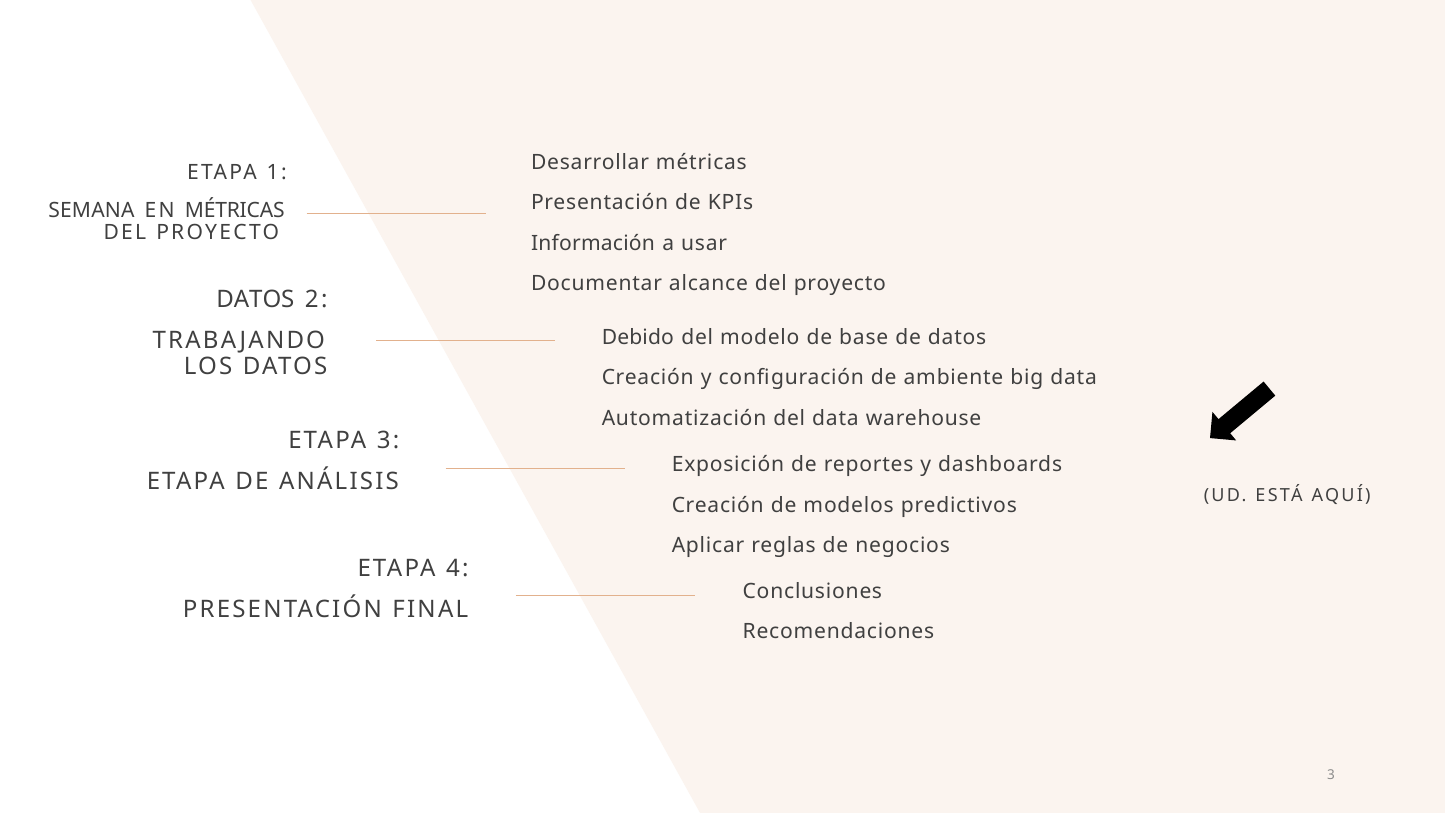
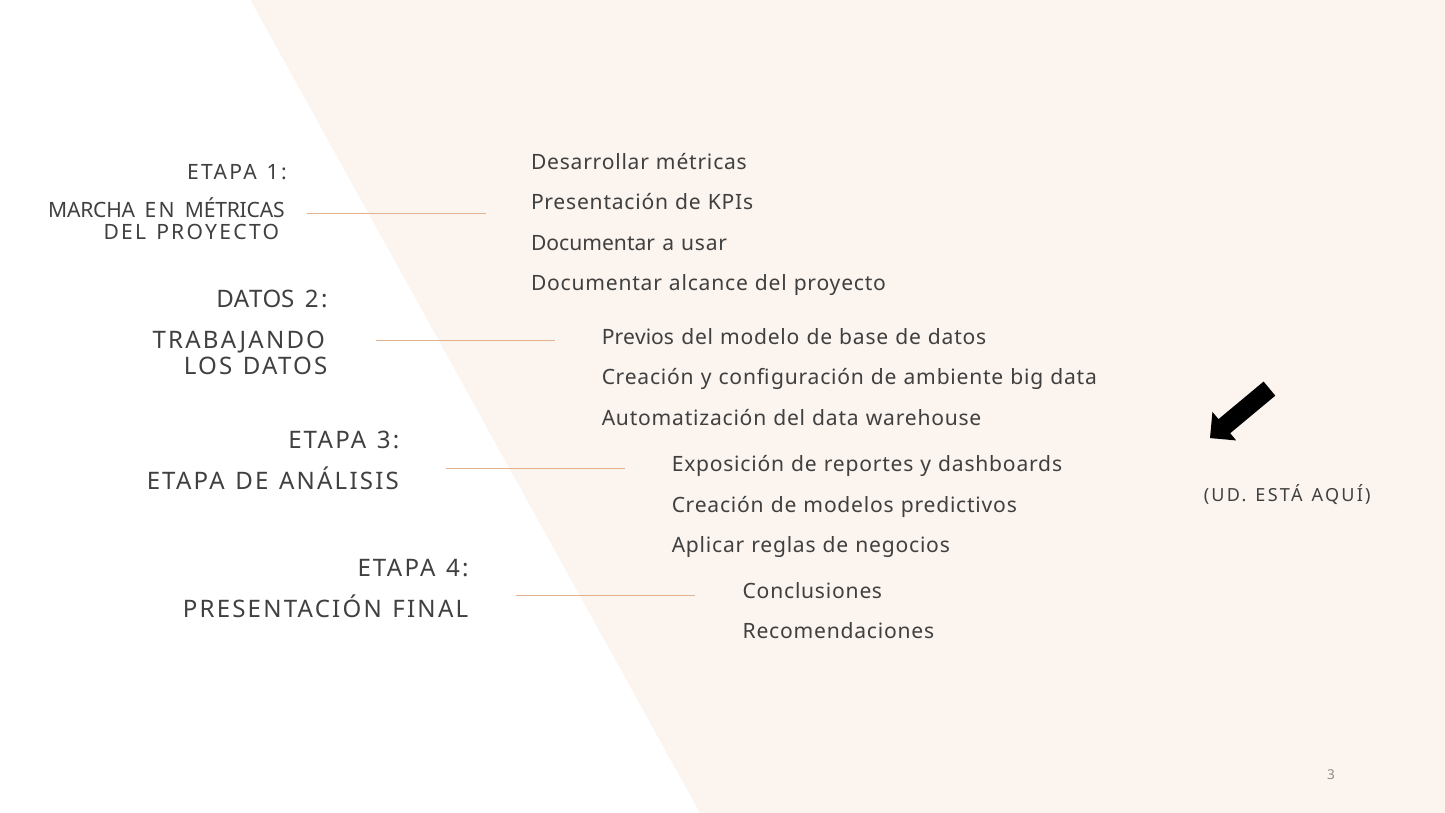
SEMANA: SEMANA -> MARCHA
Información at (593, 243): Información -> Documentar
Debido: Debido -> Previos
